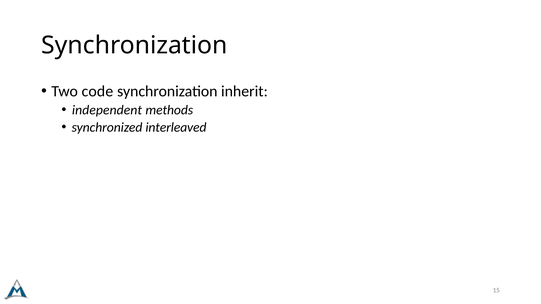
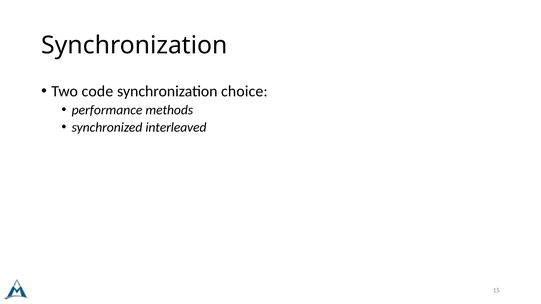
inherit: inherit -> choice
independent: independent -> performance
